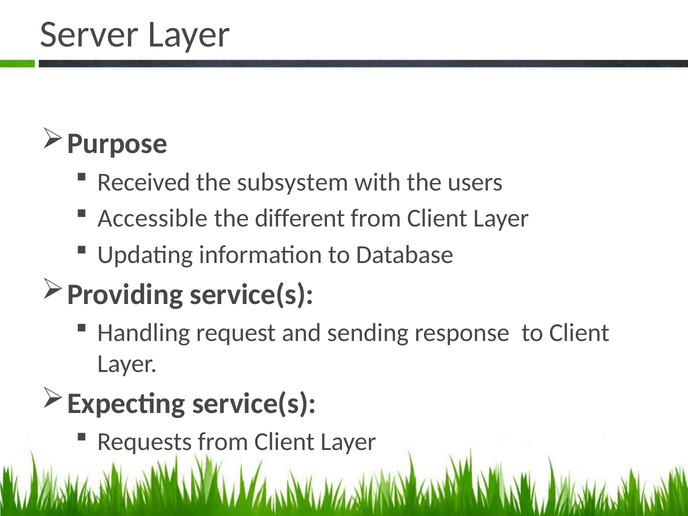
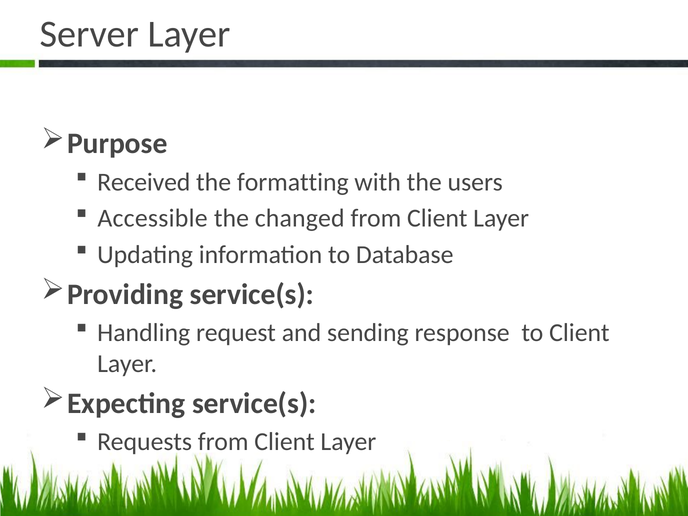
subsystem: subsystem -> formatting
different: different -> changed
